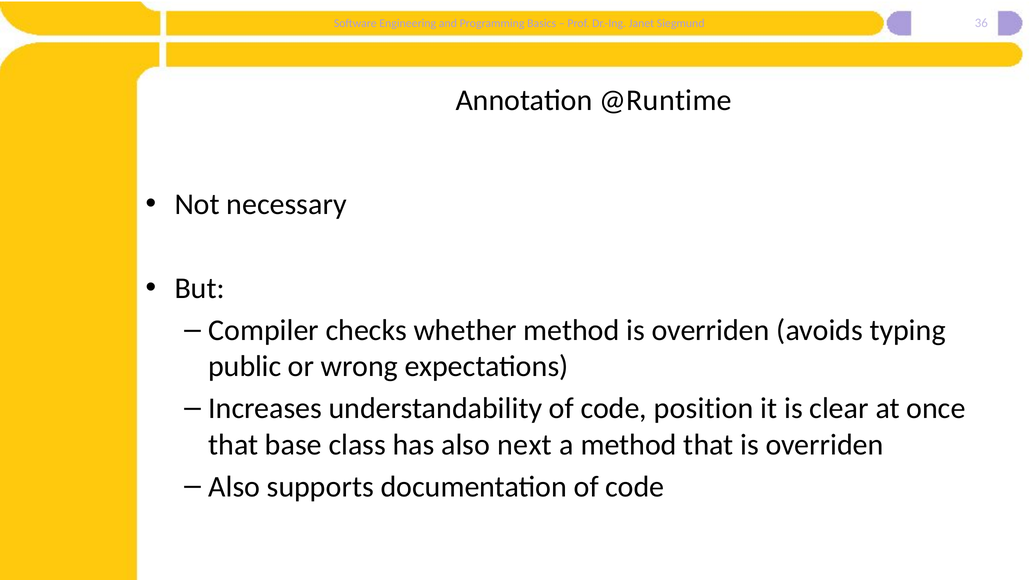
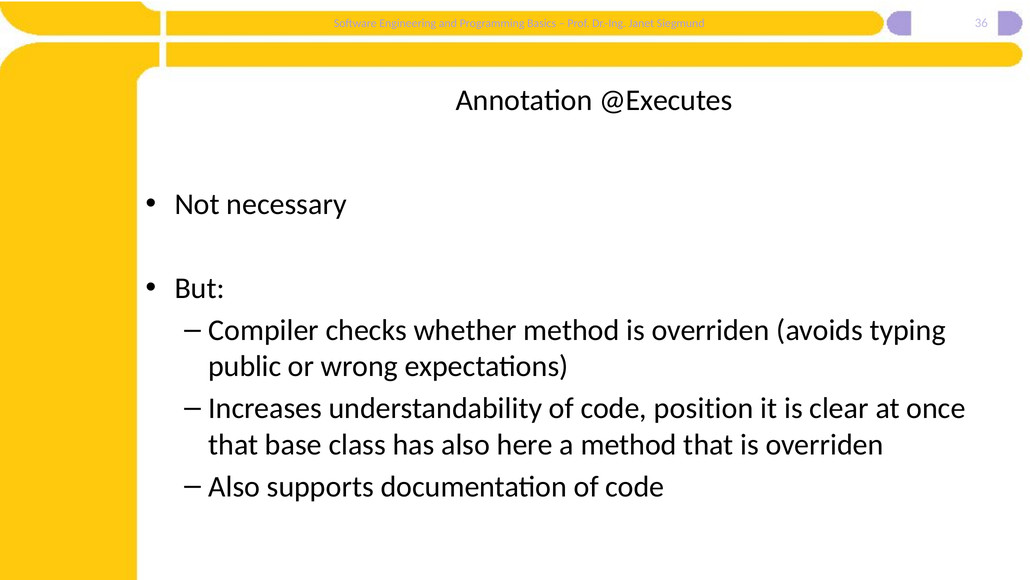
@Runtime: @Runtime -> @Executes
next: next -> here
